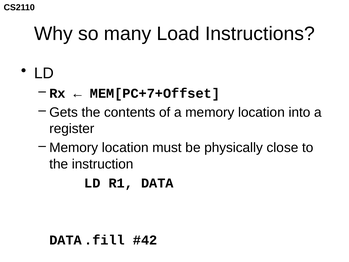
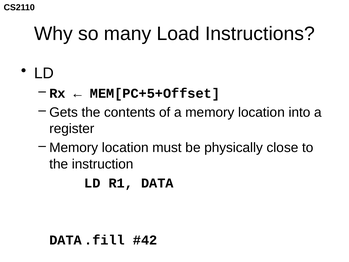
MEM[PC+7+Offset: MEM[PC+7+Offset -> MEM[PC+5+Offset
